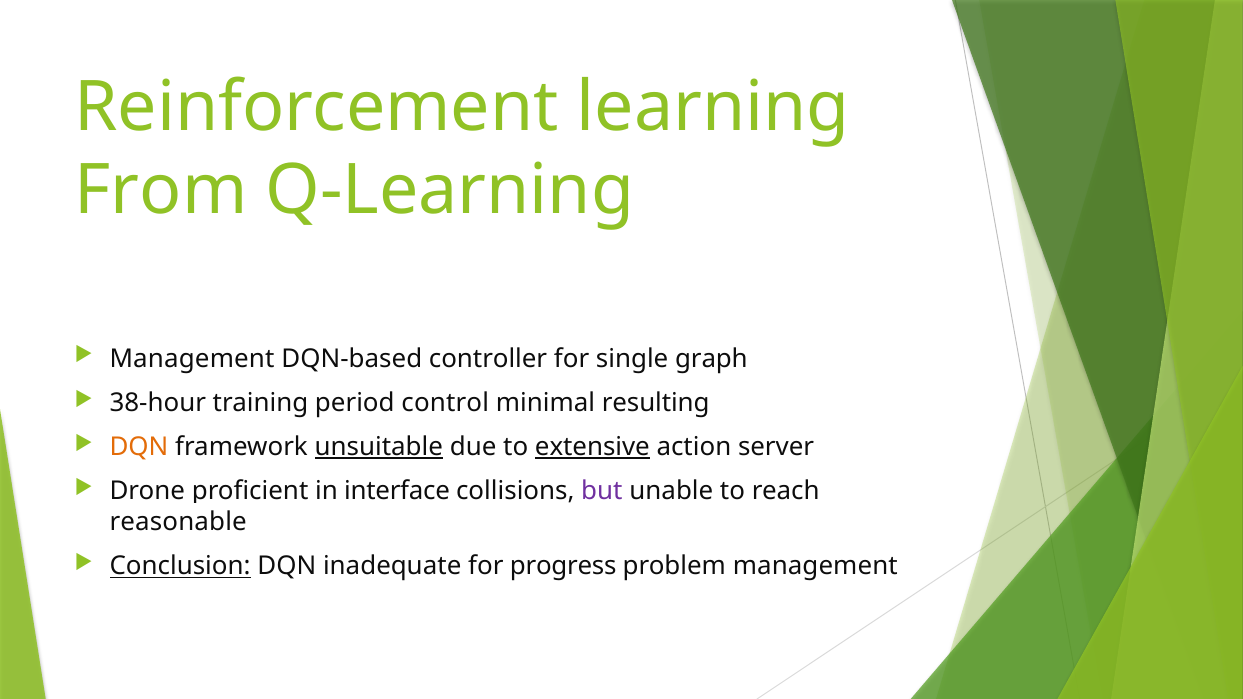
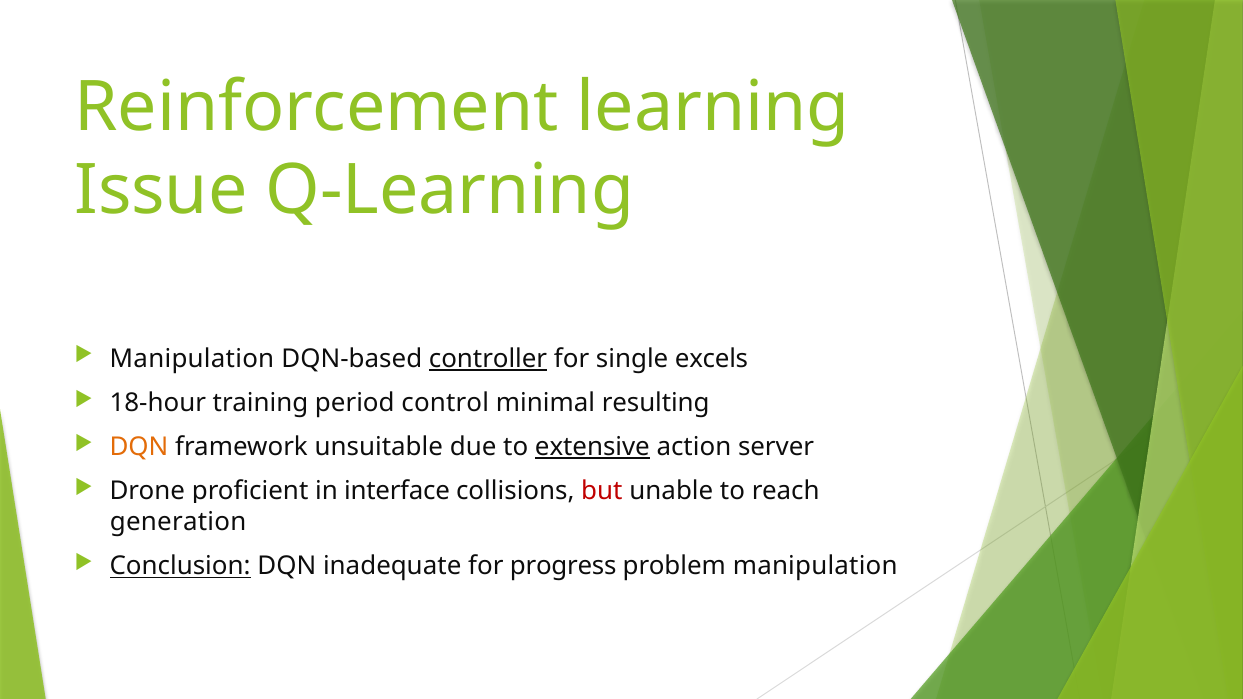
From: From -> Issue
Management at (192, 359): Management -> Manipulation
controller underline: none -> present
graph: graph -> excels
38-hour: 38-hour -> 18-hour
unsuitable underline: present -> none
but colour: purple -> red
reasonable: reasonable -> generation
problem management: management -> manipulation
